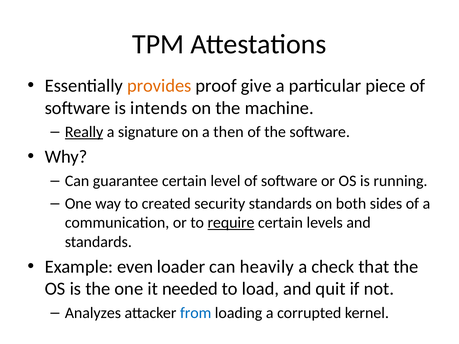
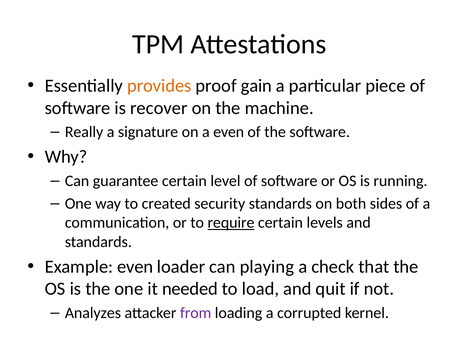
give: give -> gain
intends: intends -> recover
Really underline: present -> none
a then: then -> even
heavily: heavily -> playing
from colour: blue -> purple
